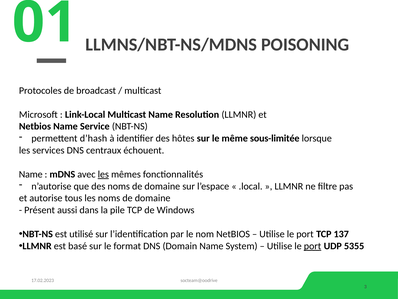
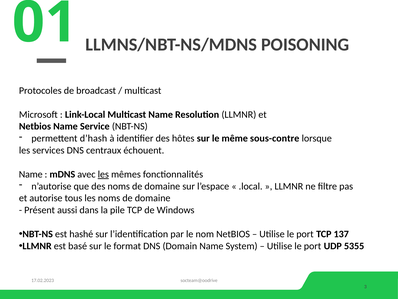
sous-limitée: sous-limitée -> sous-contre
utilisé: utilisé -> hashé
port at (313, 246) underline: present -> none
